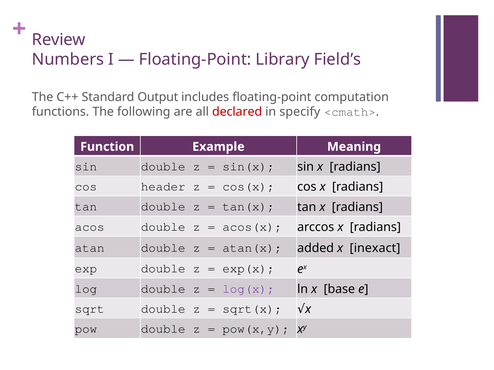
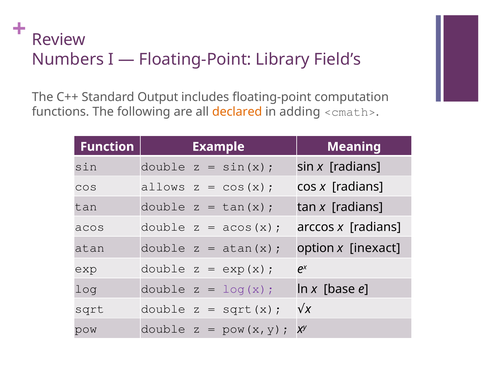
declared colour: red -> orange
specify: specify -> adding
header: header -> allows
added: added -> option
